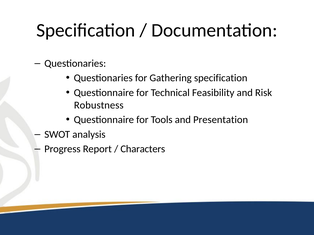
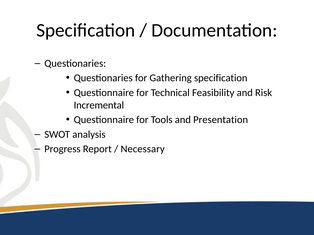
Robustness: Robustness -> Incremental
Characters: Characters -> Necessary
